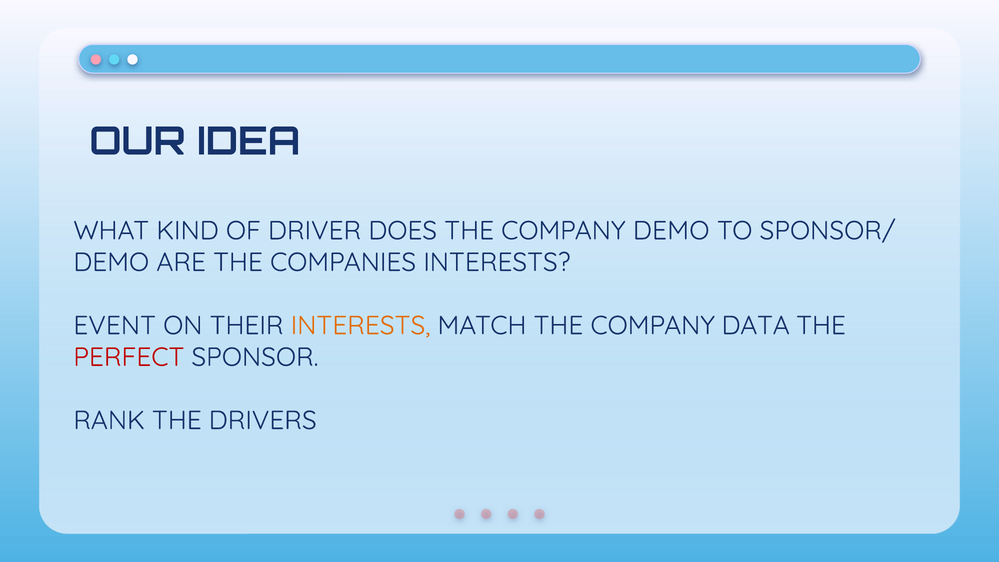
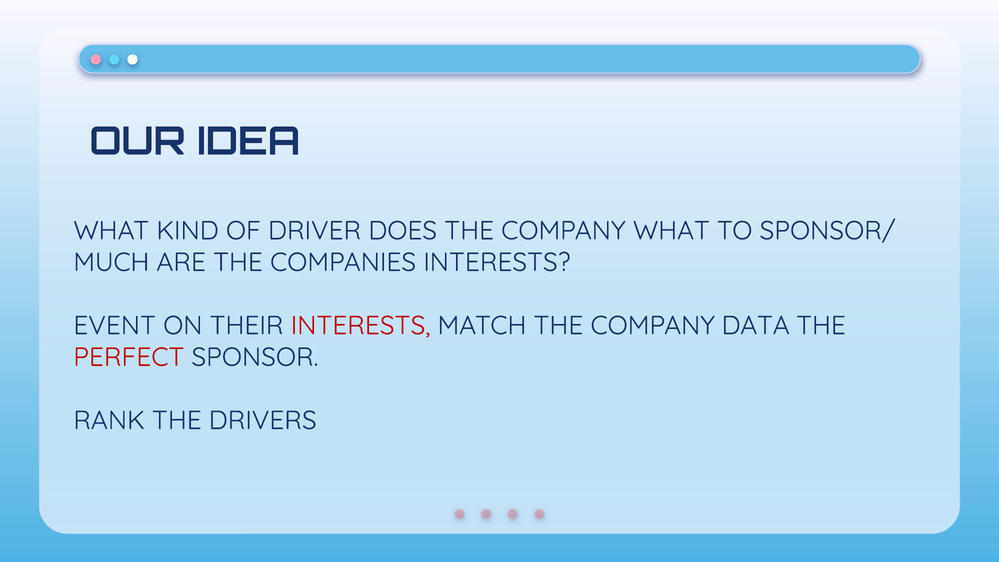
COMPANY DEMO: DEMO -> WHAT
DEMO at (111, 262): DEMO -> MUCH
INTERESTS at (361, 326) colour: orange -> red
